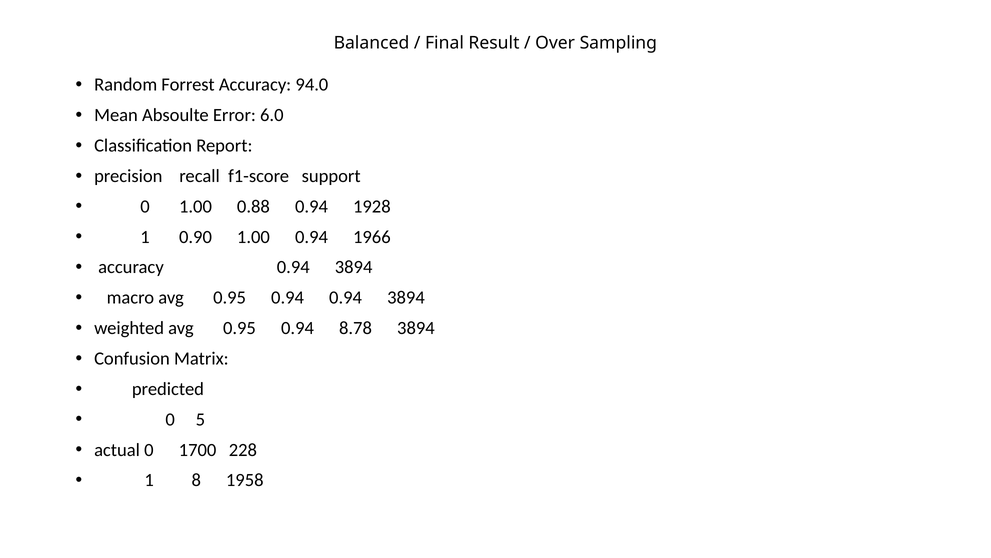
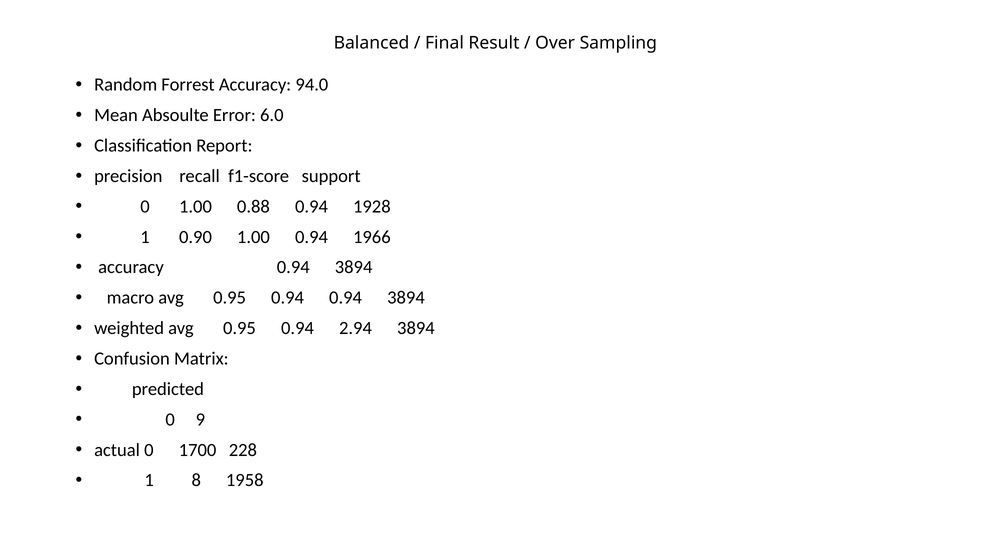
8.78: 8.78 -> 2.94
5: 5 -> 9
